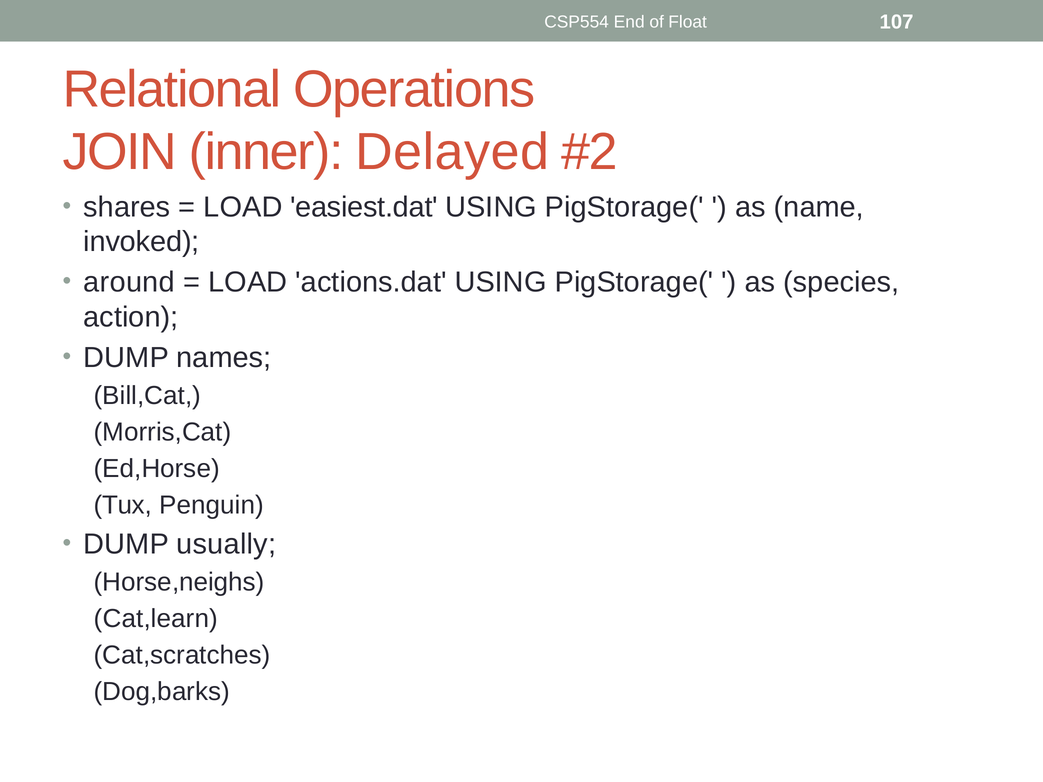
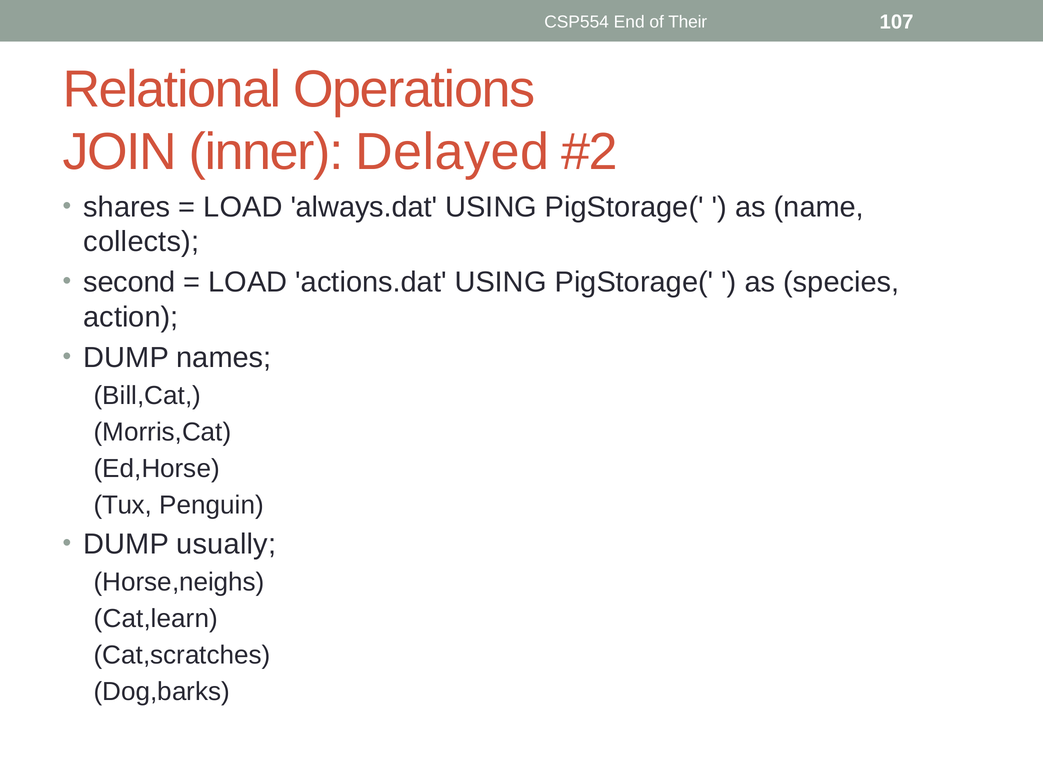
Float: Float -> Their
easiest.dat: easiest.dat -> always.dat
invoked: invoked -> collects
around: around -> second
